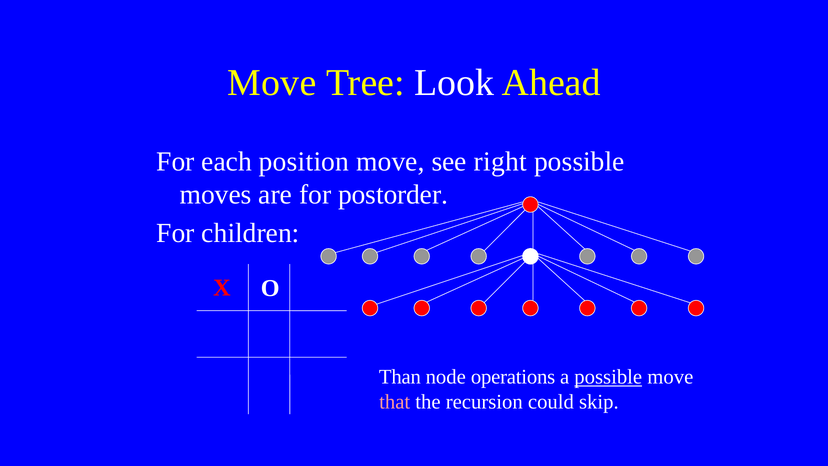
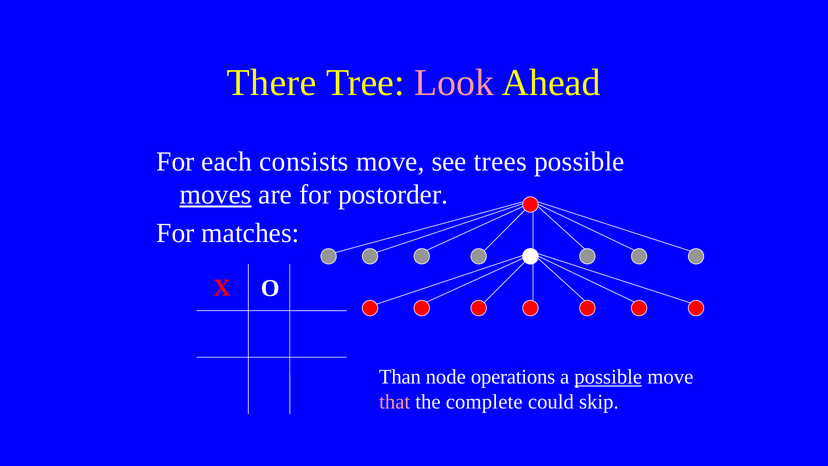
Move at (272, 83): Move -> There
Look colour: white -> pink
position: position -> consists
right: right -> trees
moves underline: none -> present
children: children -> matches
recursion: recursion -> complete
